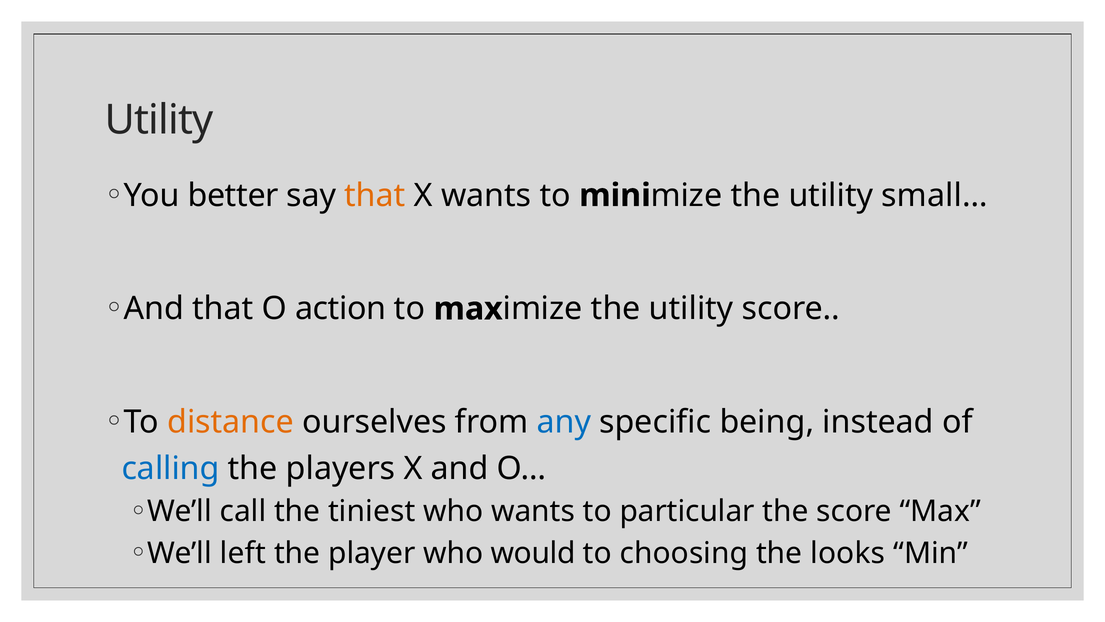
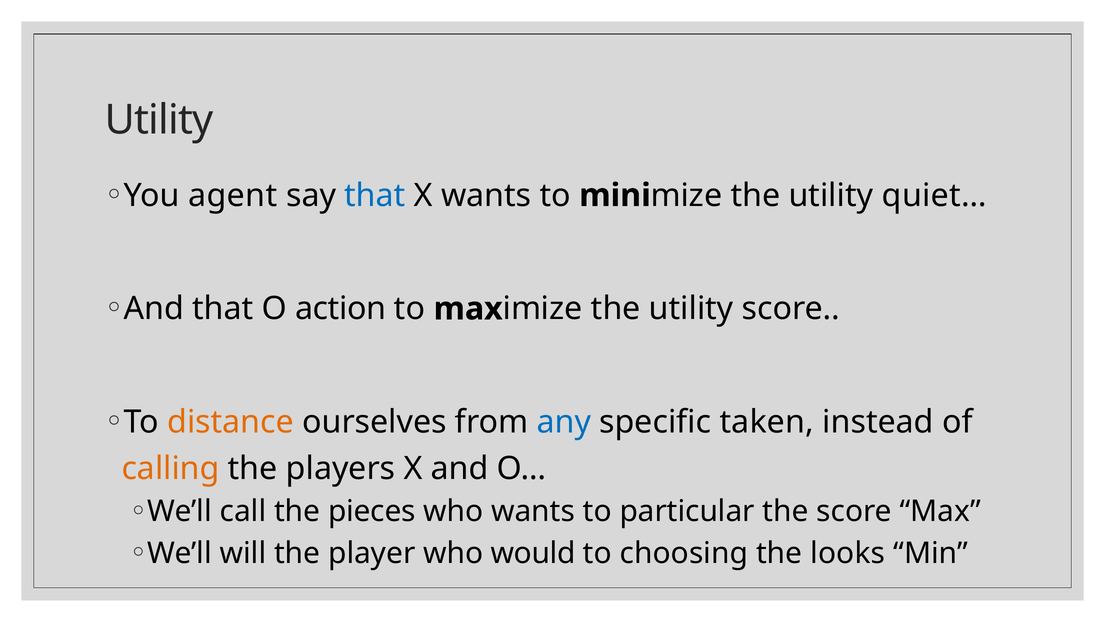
better: better -> agent
that at (375, 195) colour: orange -> blue
small…: small… -> quiet…
being: being -> taken
calling colour: blue -> orange
tiniest: tiniest -> pieces
left: left -> will
